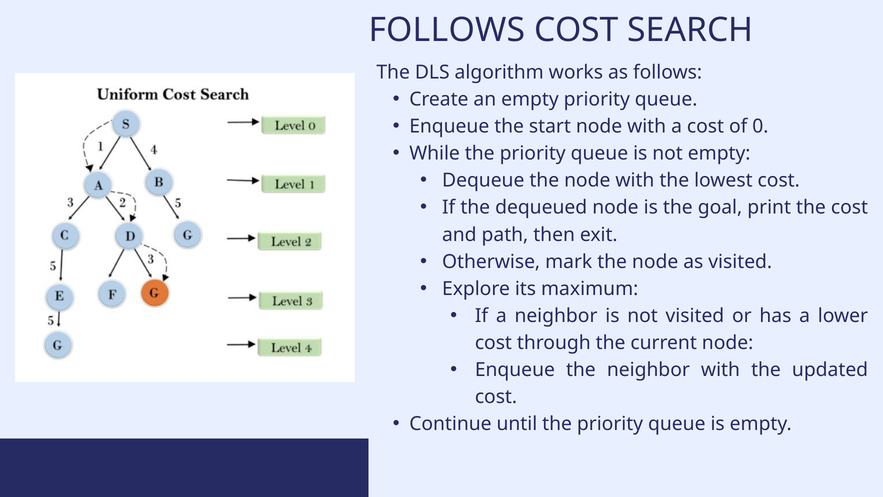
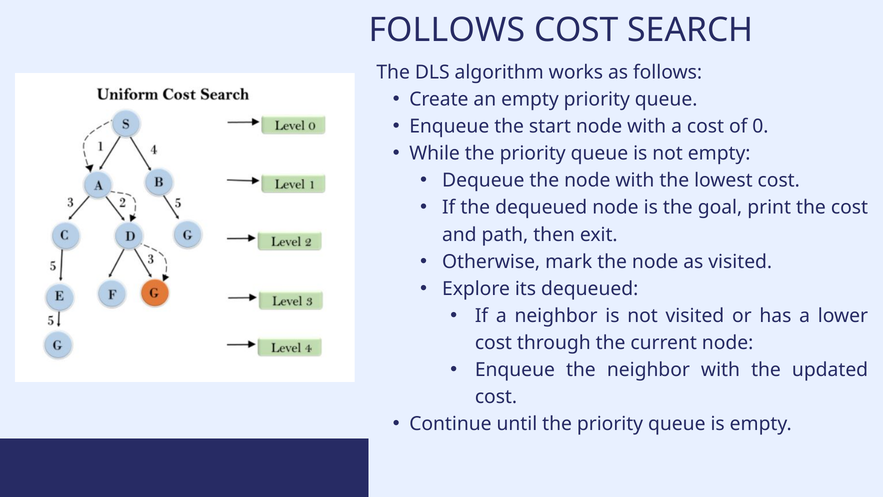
its maximum: maximum -> dequeued
